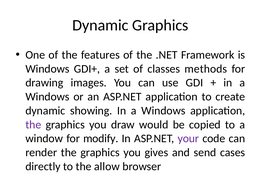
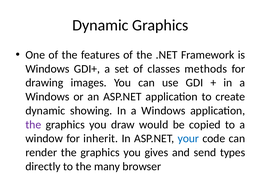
modify: modify -> inherit
your colour: purple -> blue
cases: cases -> types
allow: allow -> many
